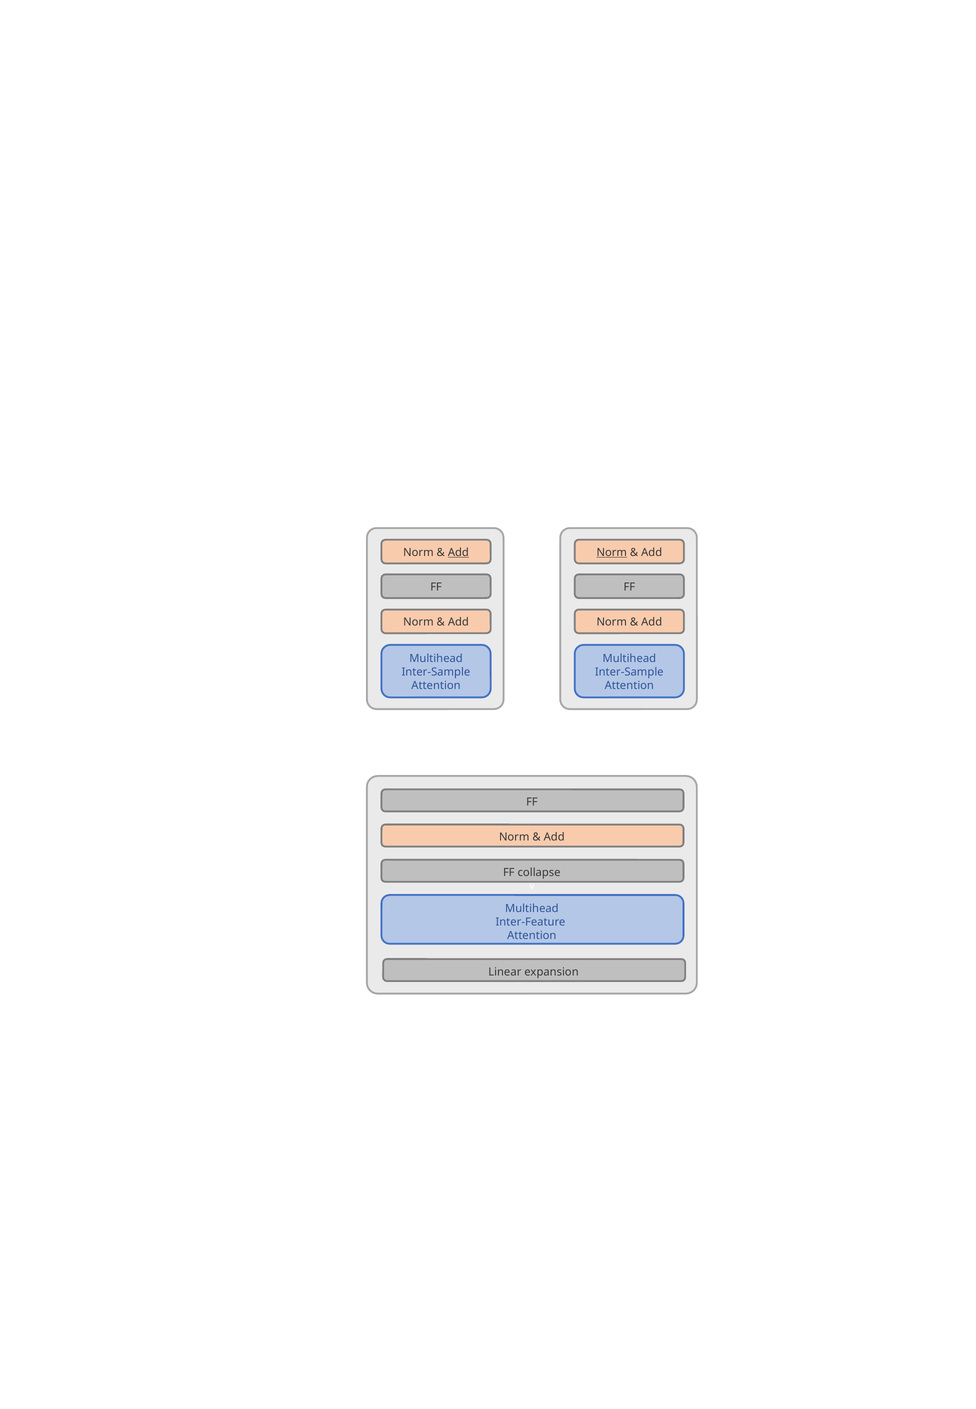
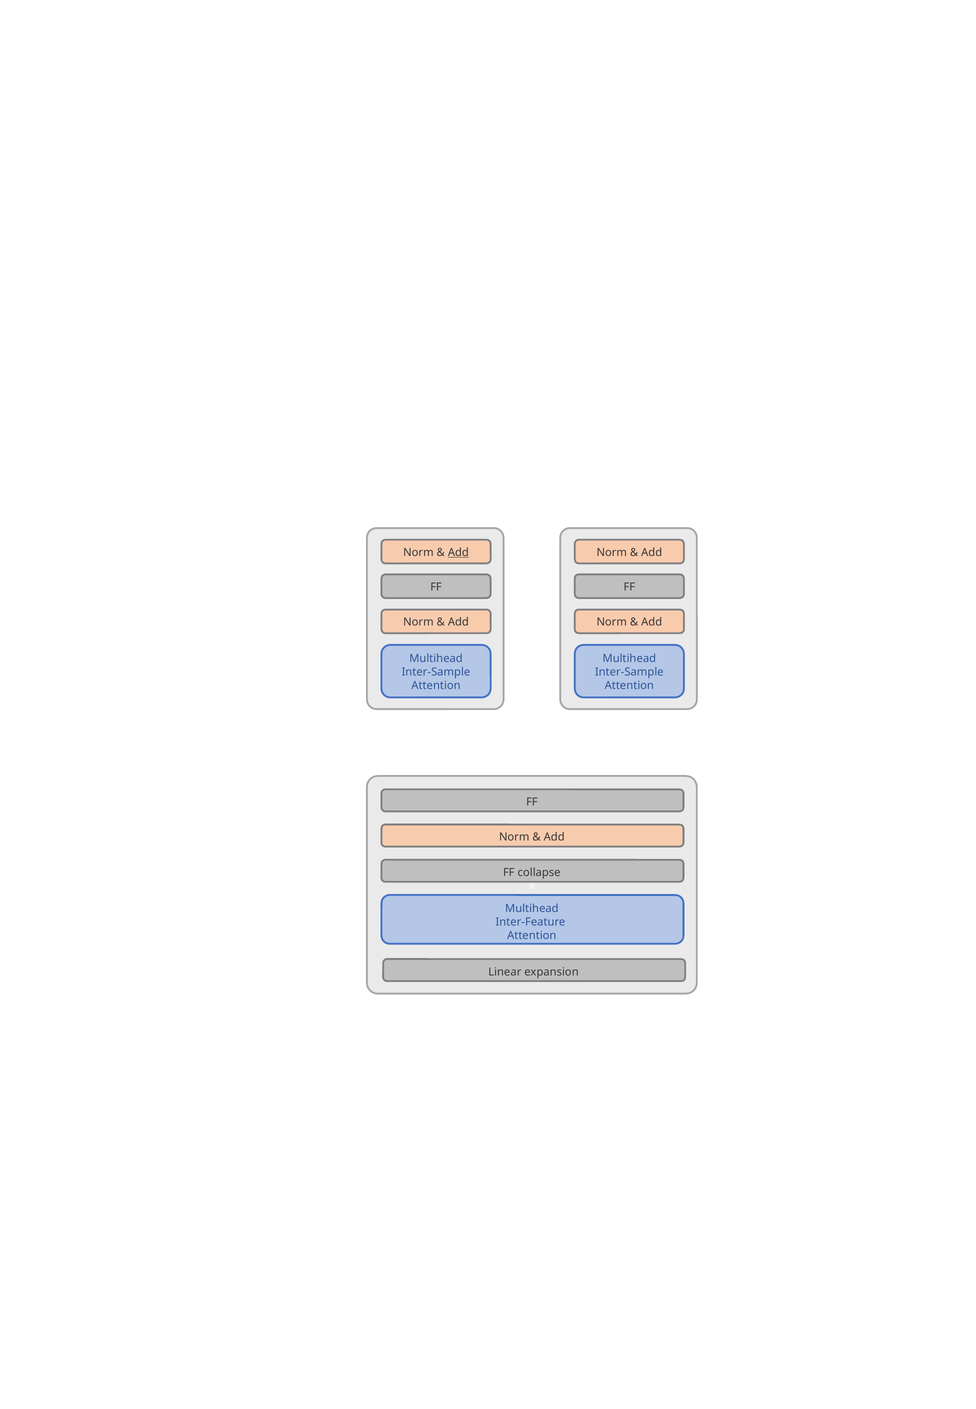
Norm at (612, 553) underline: present -> none
